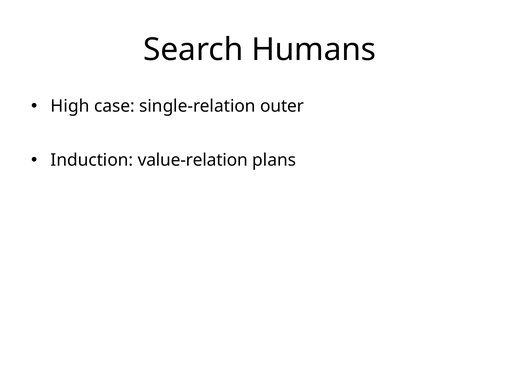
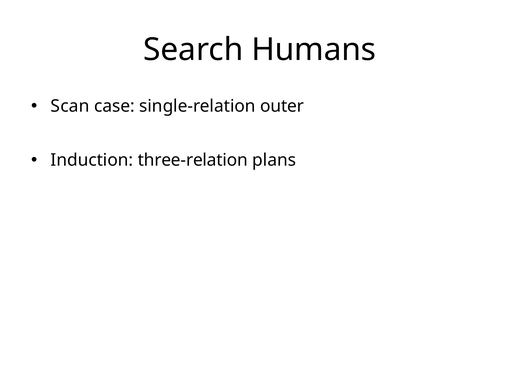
High: High -> Scan
value-relation: value-relation -> three-relation
